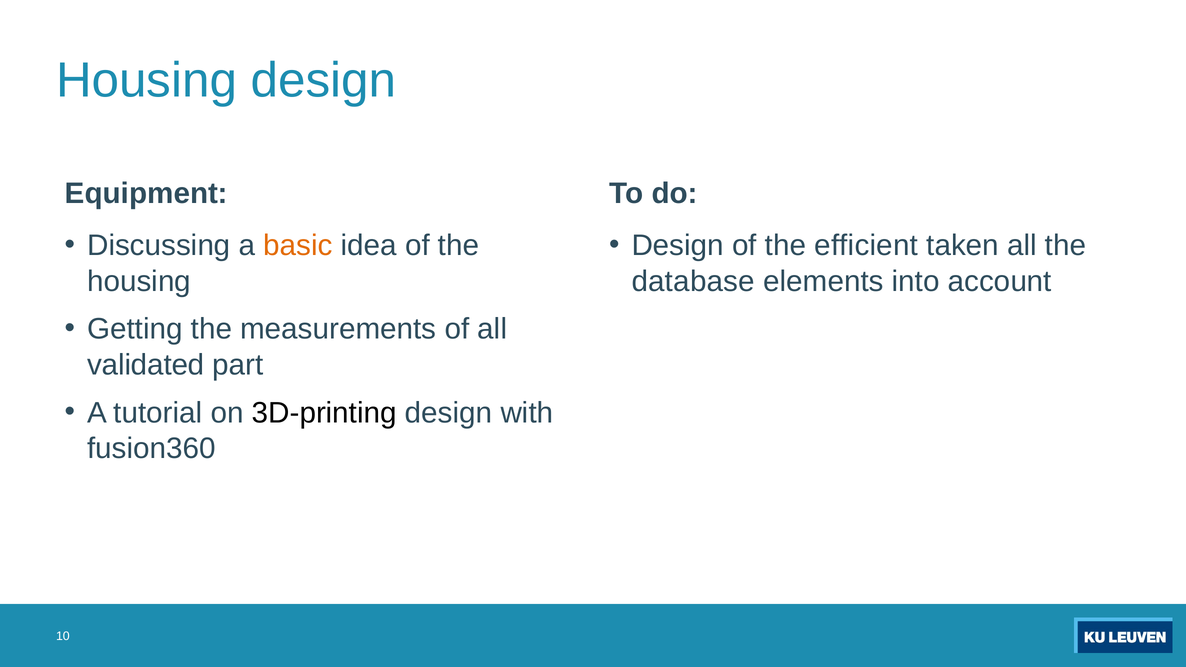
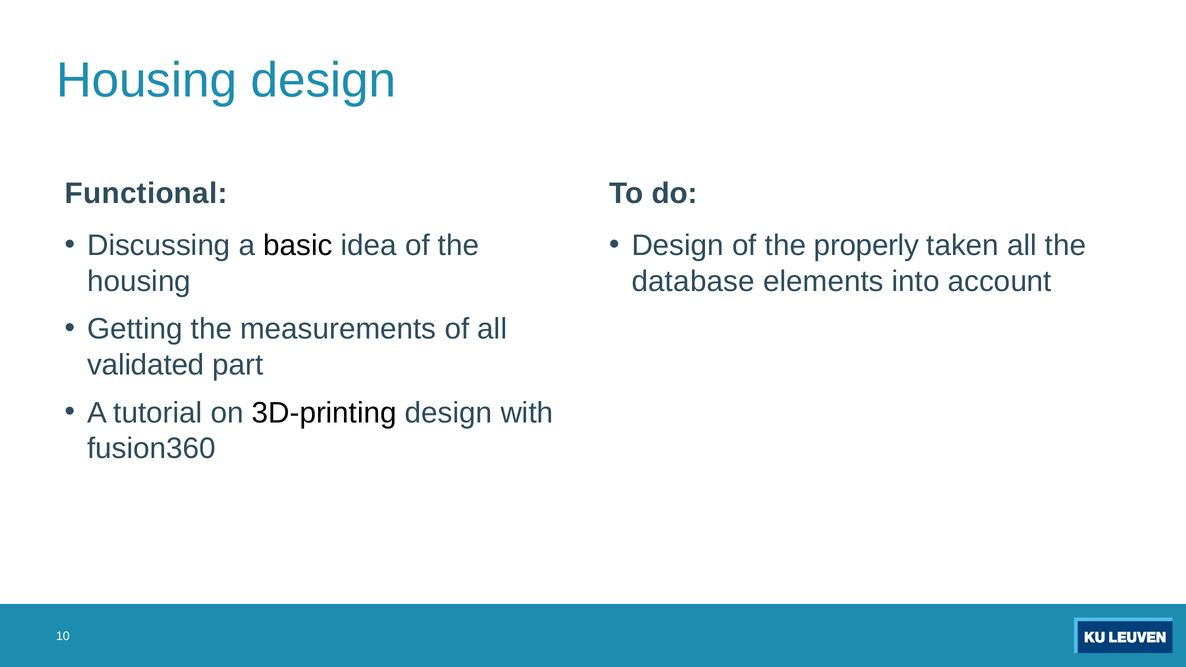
Equipment: Equipment -> Functional
basic colour: orange -> black
efficient: efficient -> properly
